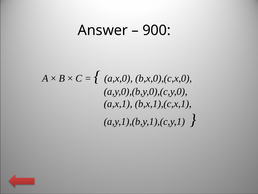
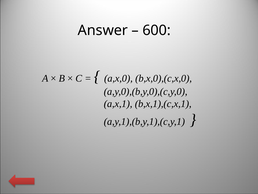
900: 900 -> 600
